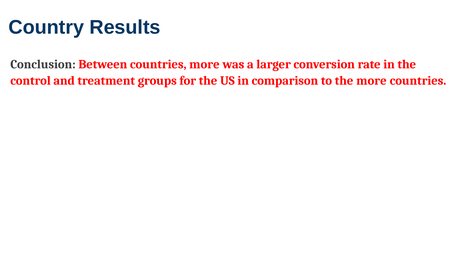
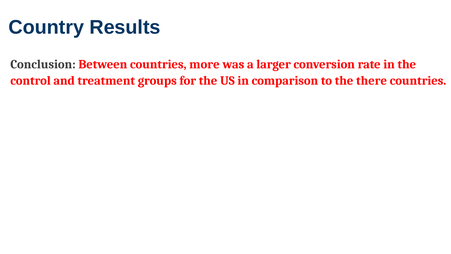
the more: more -> there
